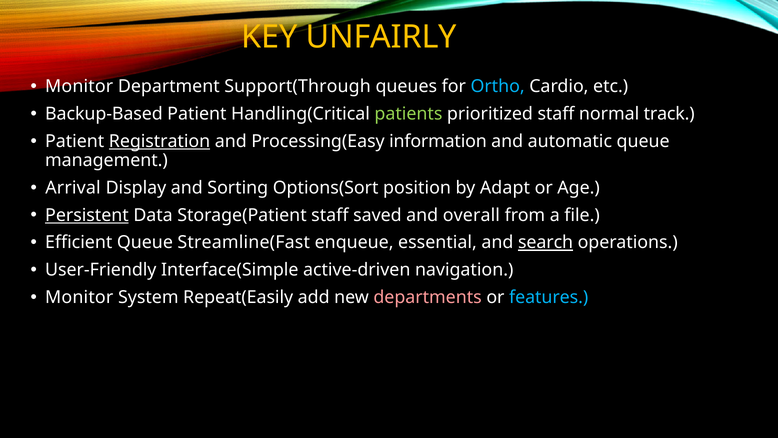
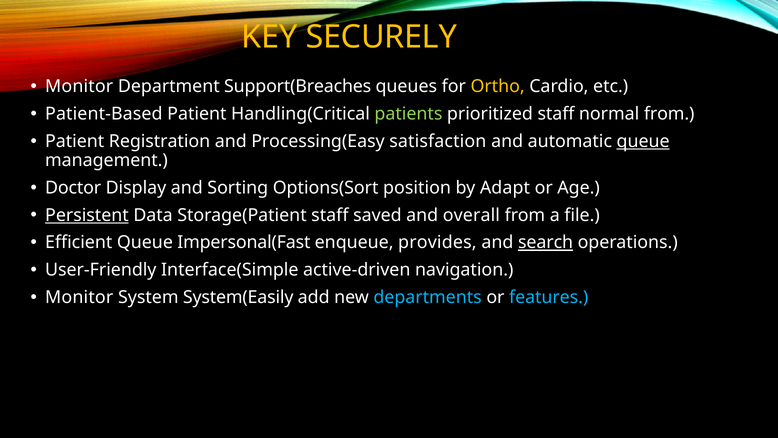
UNFAIRLY: UNFAIRLY -> SECURELY
Support(Through: Support(Through -> Support(Breaches
Ortho colour: light blue -> yellow
Backup-Based: Backup-Based -> Patient-Based
normal track: track -> from
Registration underline: present -> none
information: information -> satisfaction
queue at (643, 141) underline: none -> present
Arrival: Arrival -> Doctor
Streamline(Fast: Streamline(Fast -> Impersonal(Fast
essential: essential -> provides
Repeat(Easily: Repeat(Easily -> System(Easily
departments colour: pink -> light blue
